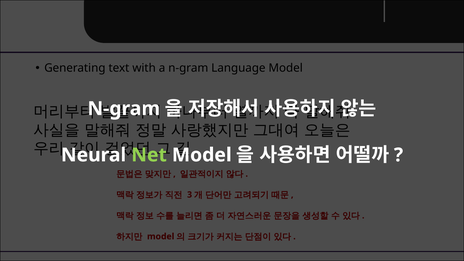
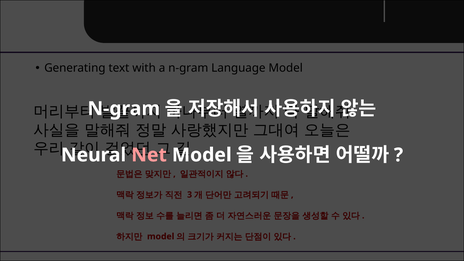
Net colour: light green -> pink
